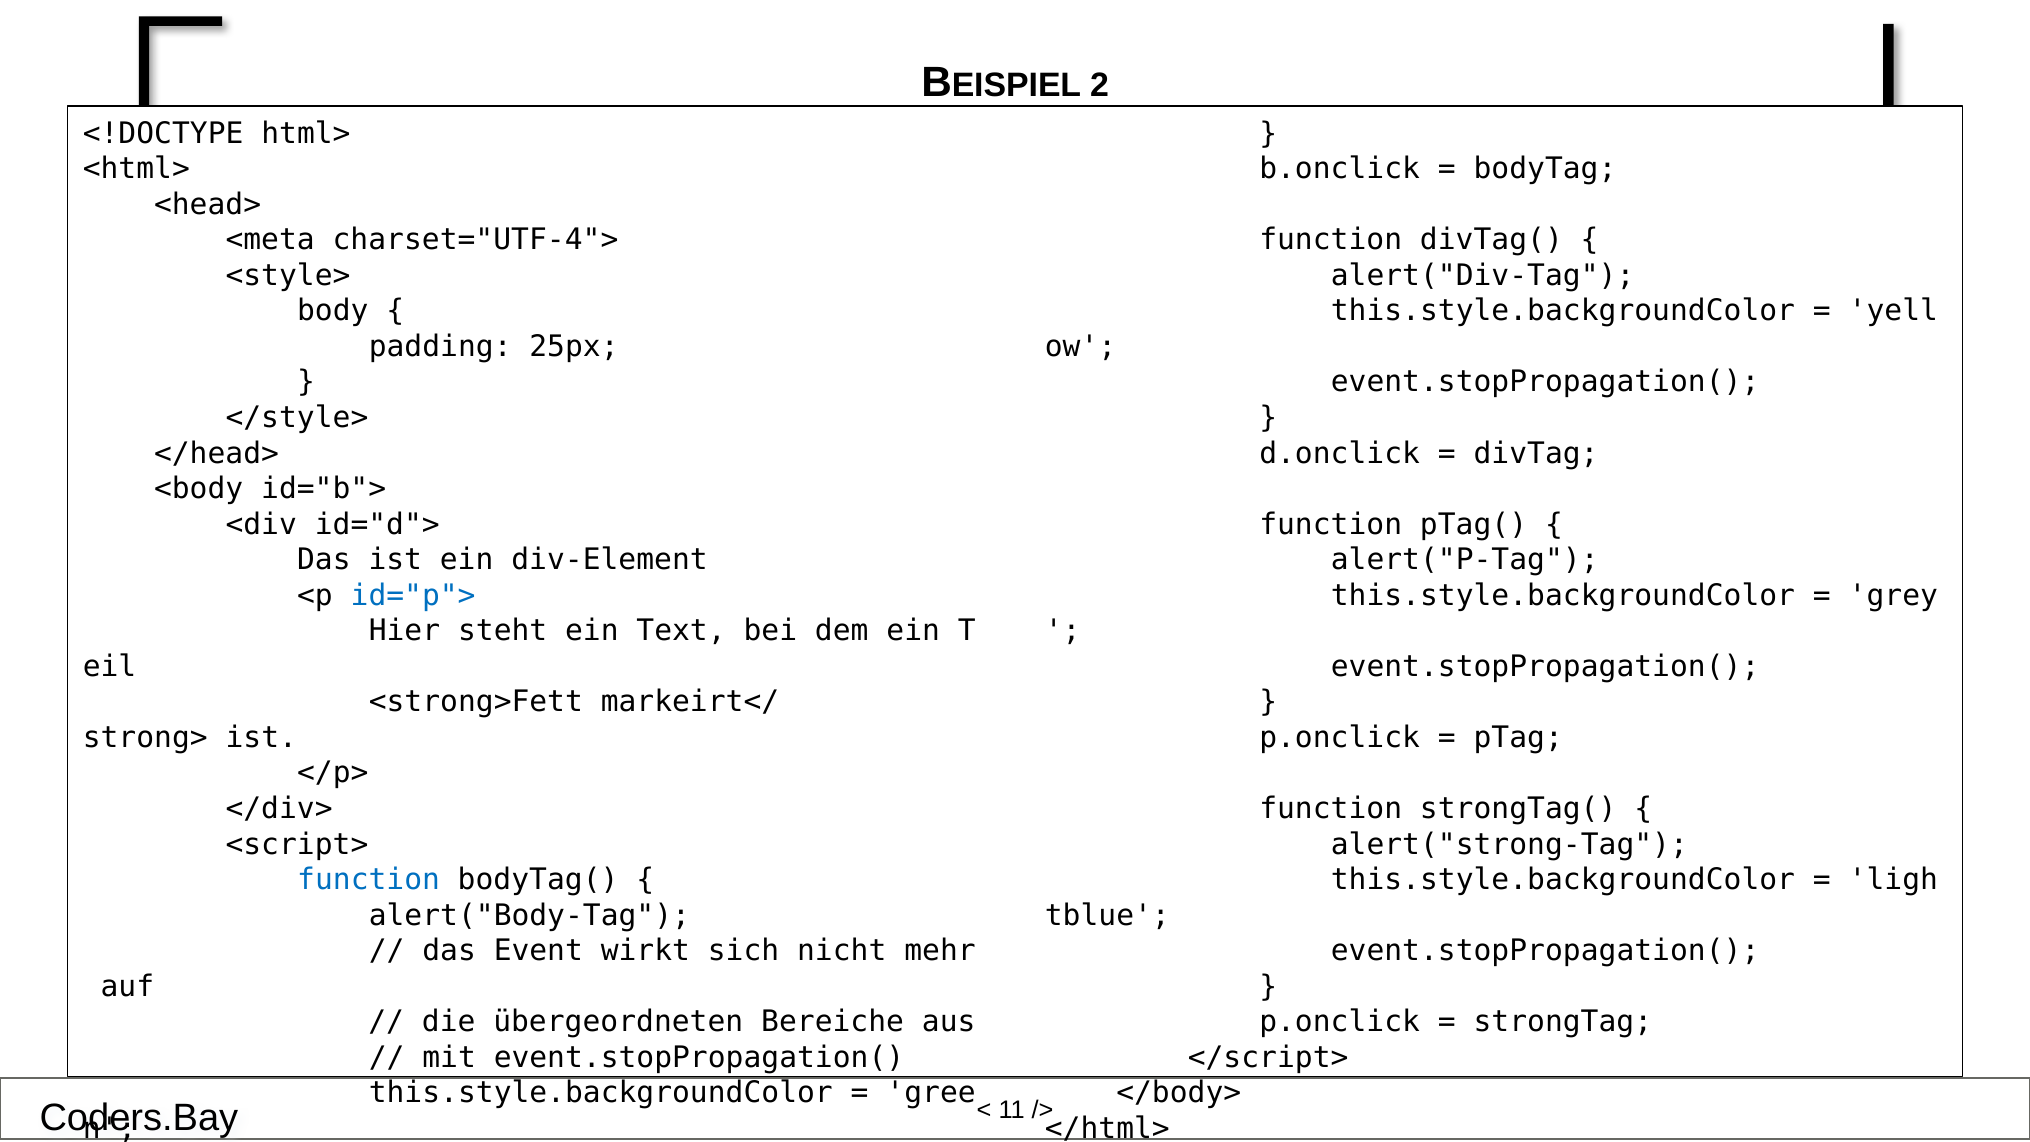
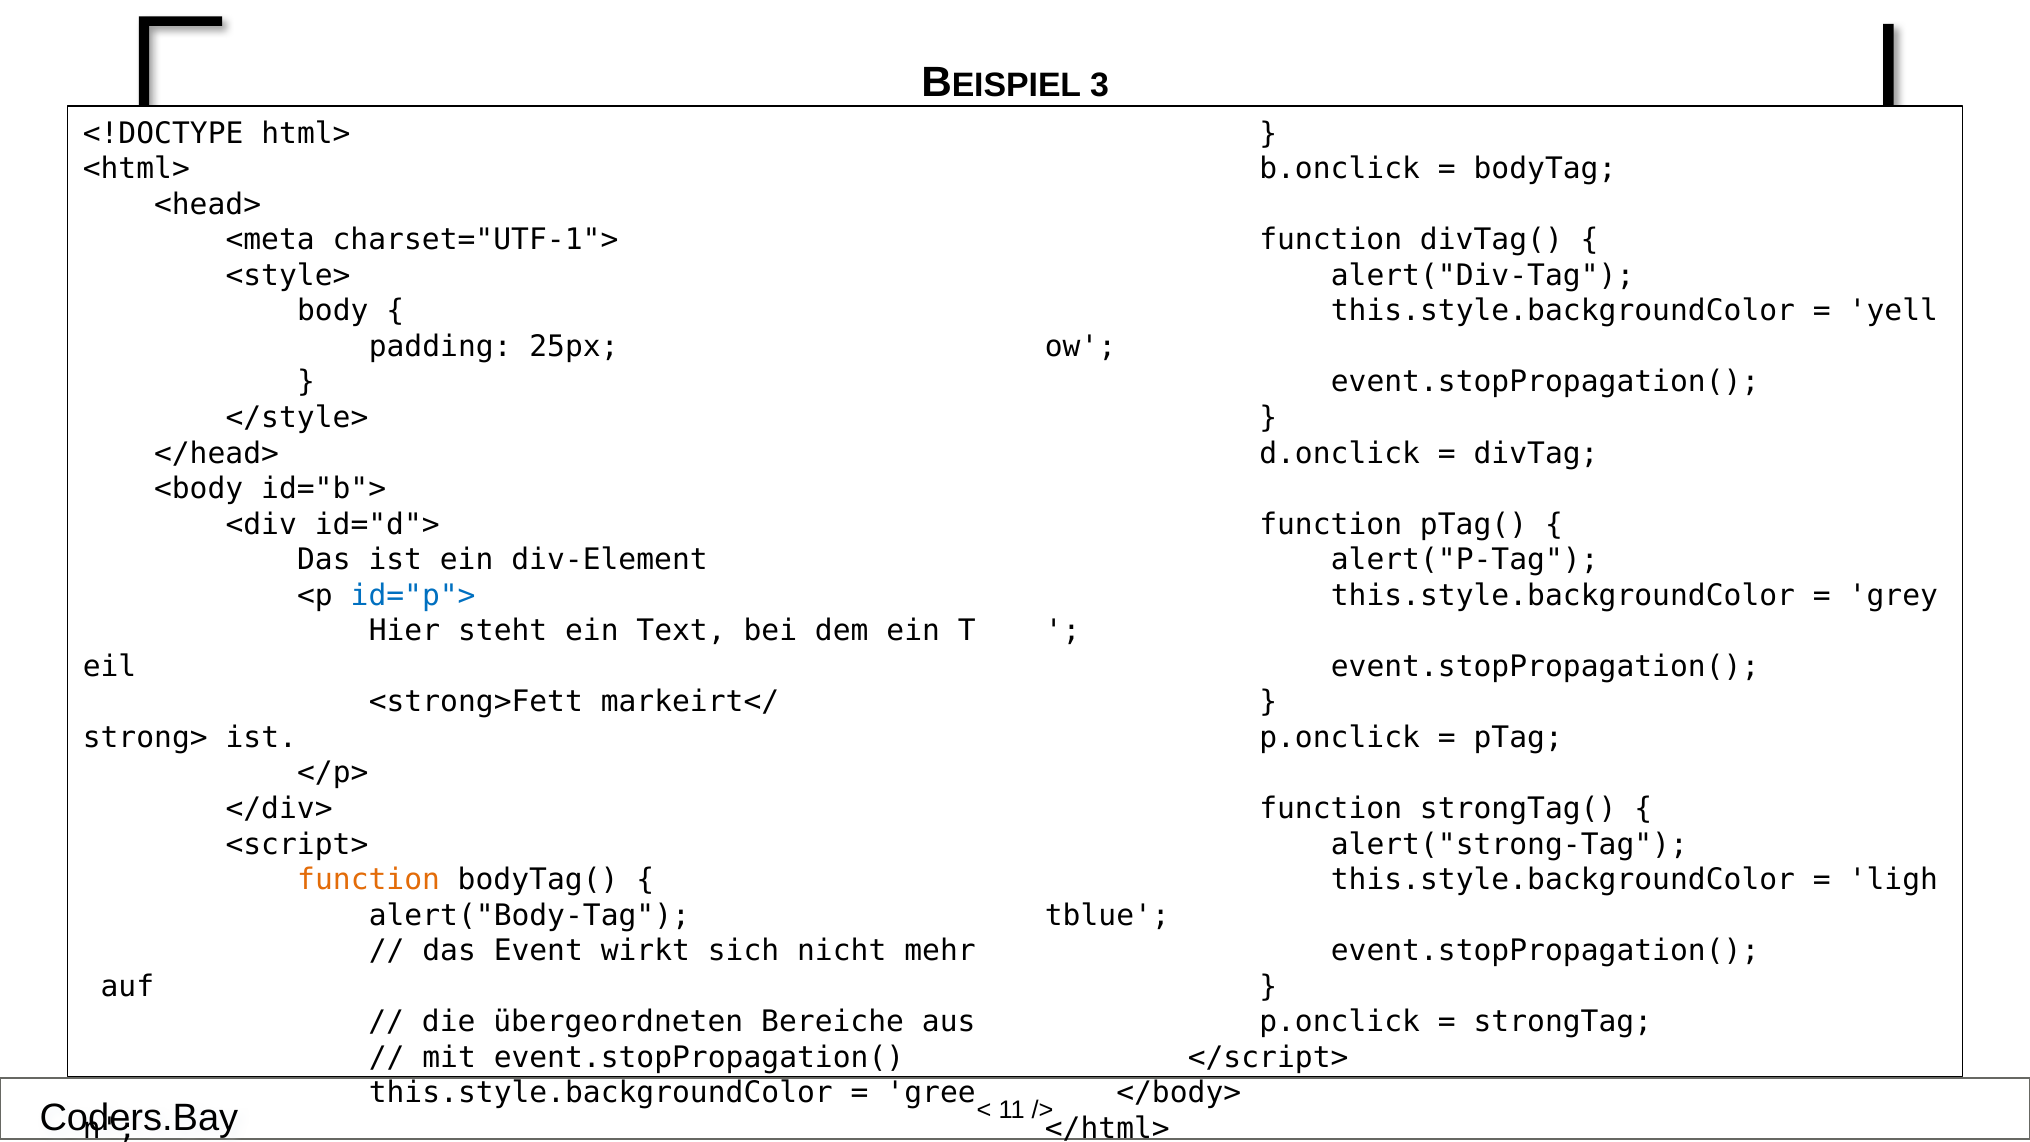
2: 2 -> 3
charset="UTF-4">: charset="UTF-4"> -> charset="UTF-1">
function at (369, 880) colour: blue -> orange
